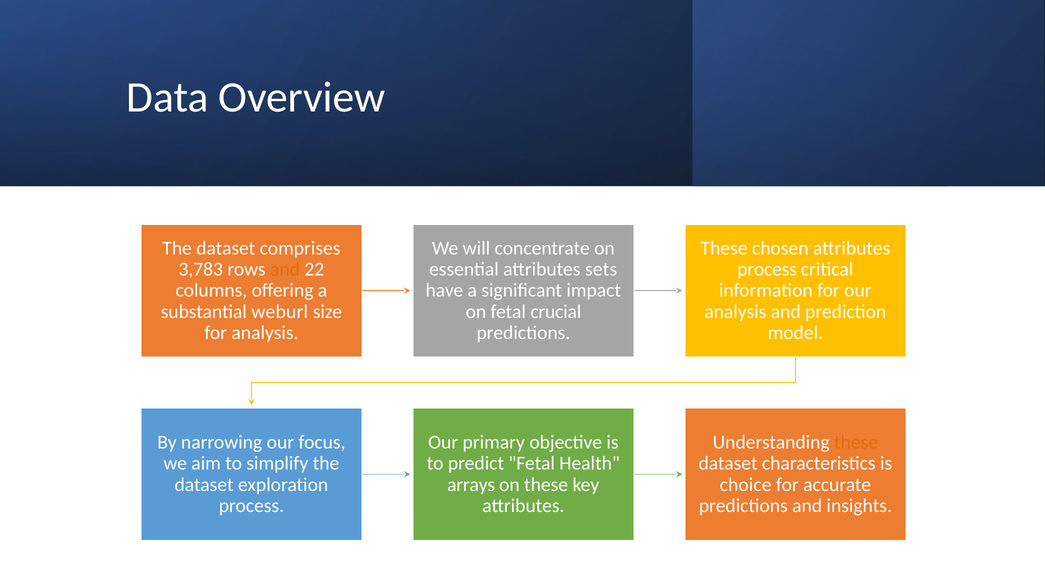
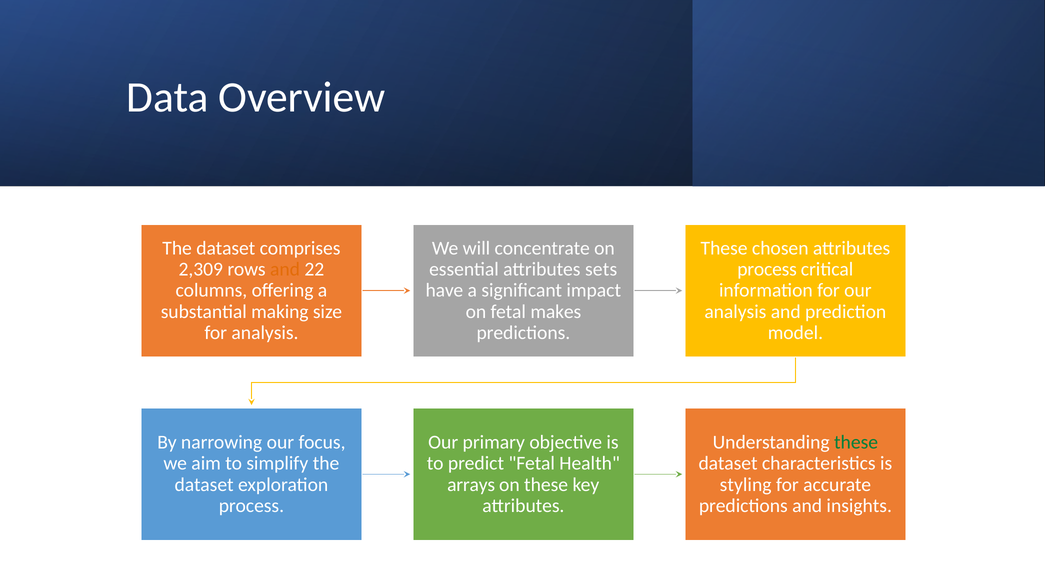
3,783: 3,783 -> 2,309
weburl: weburl -> making
crucial: crucial -> makes
these at (856, 442) colour: orange -> green
choice: choice -> styling
